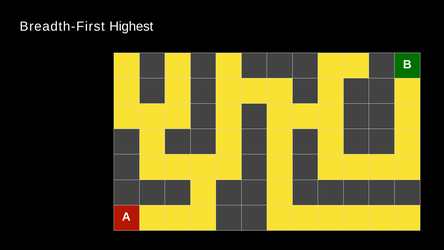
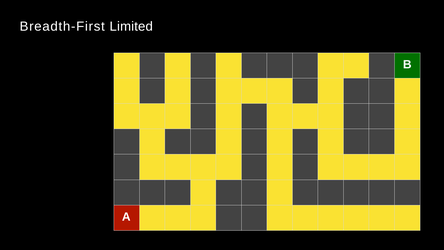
Highest: Highest -> Limited
